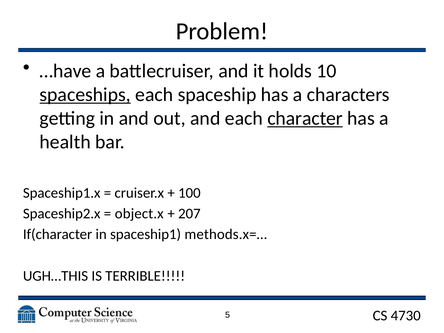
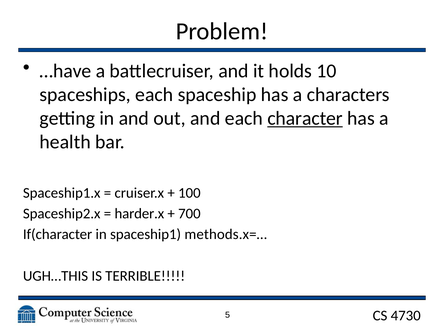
spaceships underline: present -> none
object.x: object.x -> harder.x
207: 207 -> 700
